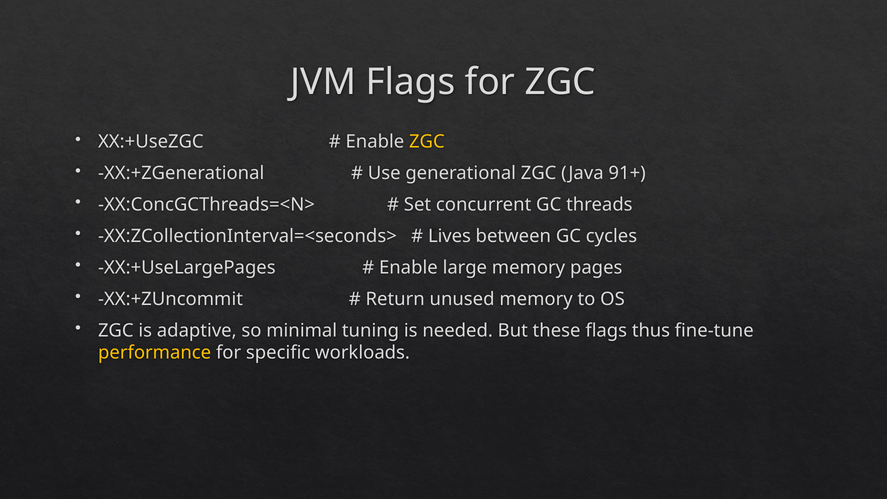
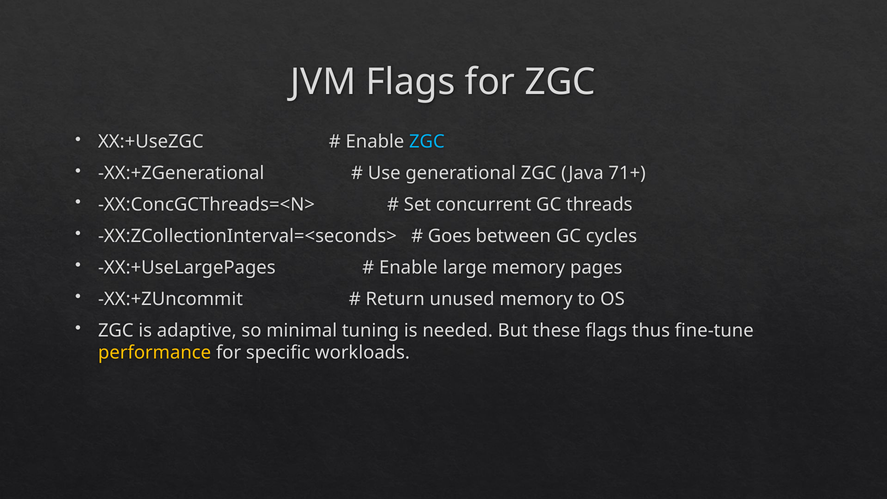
ZGC at (427, 142) colour: yellow -> light blue
91+: 91+ -> 71+
Lives: Lives -> Goes
